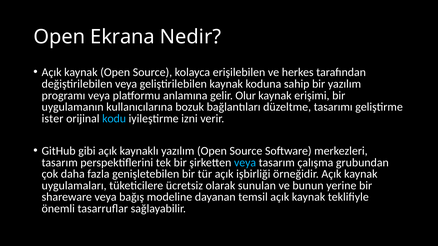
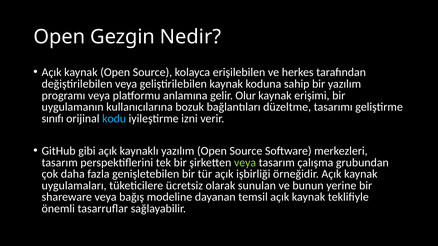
Ekrana: Ekrana -> Gezgin
ister: ister -> sınıfı
veya at (245, 163) colour: light blue -> light green
